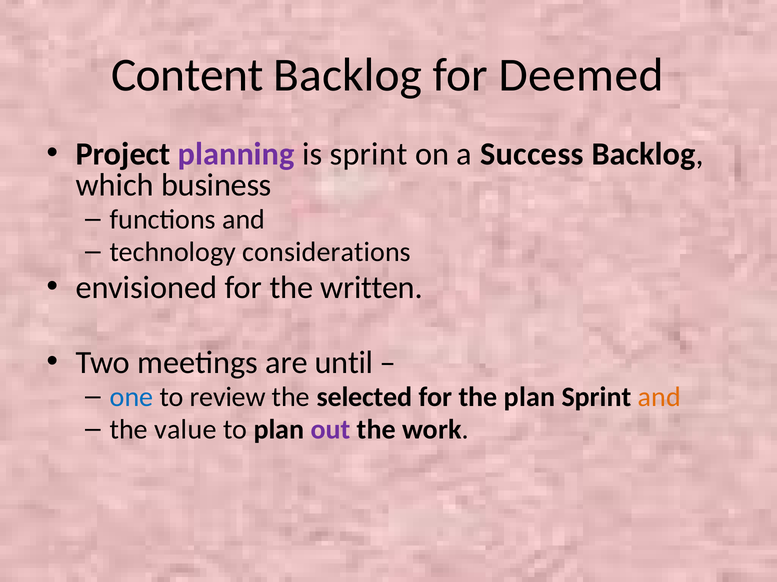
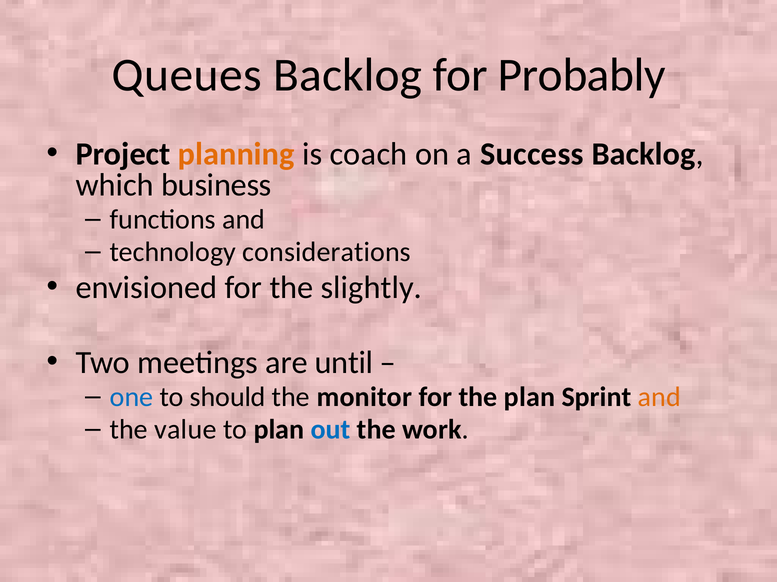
Content: Content -> Queues
Deemed: Deemed -> Probably
planning colour: purple -> orange
is sprint: sprint -> coach
written: written -> slightly
review: review -> should
selected: selected -> monitor
out colour: purple -> blue
